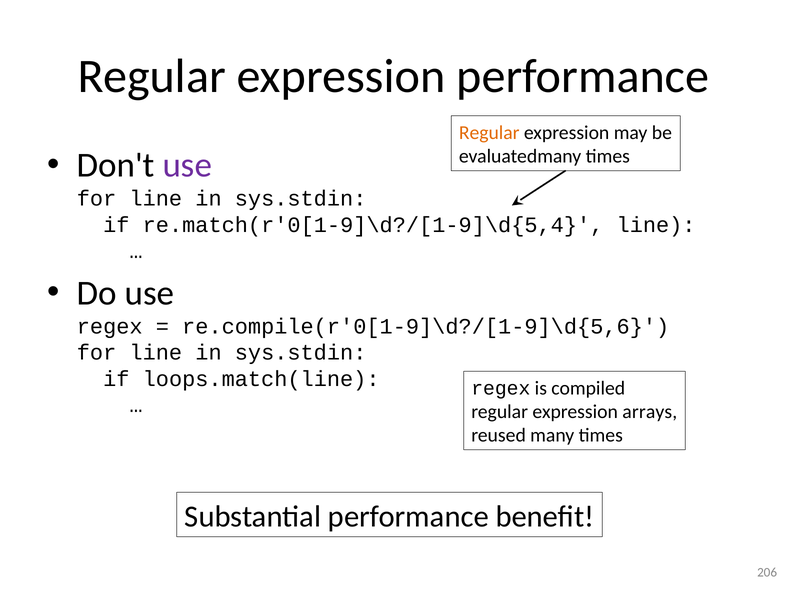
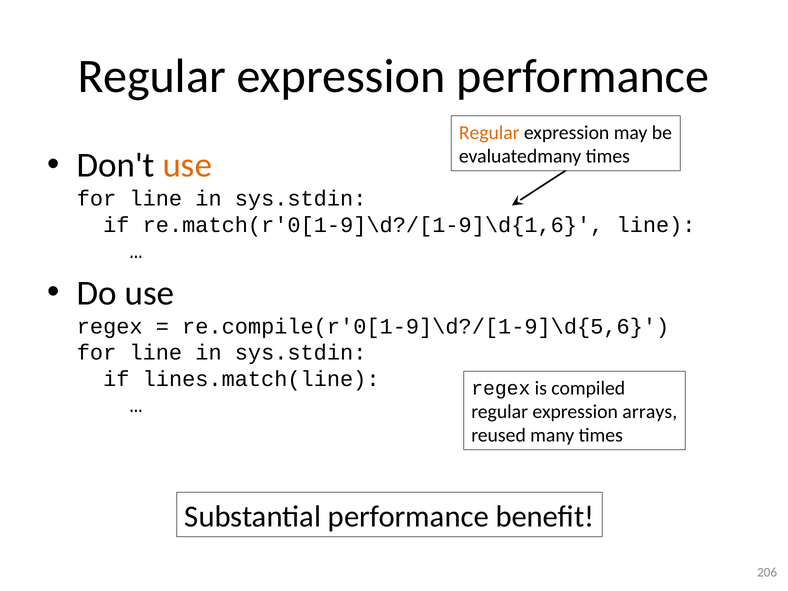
use at (187, 165) colour: purple -> orange
re.match(r'0[1-9]\d?/[1-9]\d{5,4: re.match(r'0[1-9]\d?/[1-9]\d{5,4 -> re.match(r'0[1-9]\d?/[1-9]\d{1,6
loops.match(line: loops.match(line -> lines.match(line
